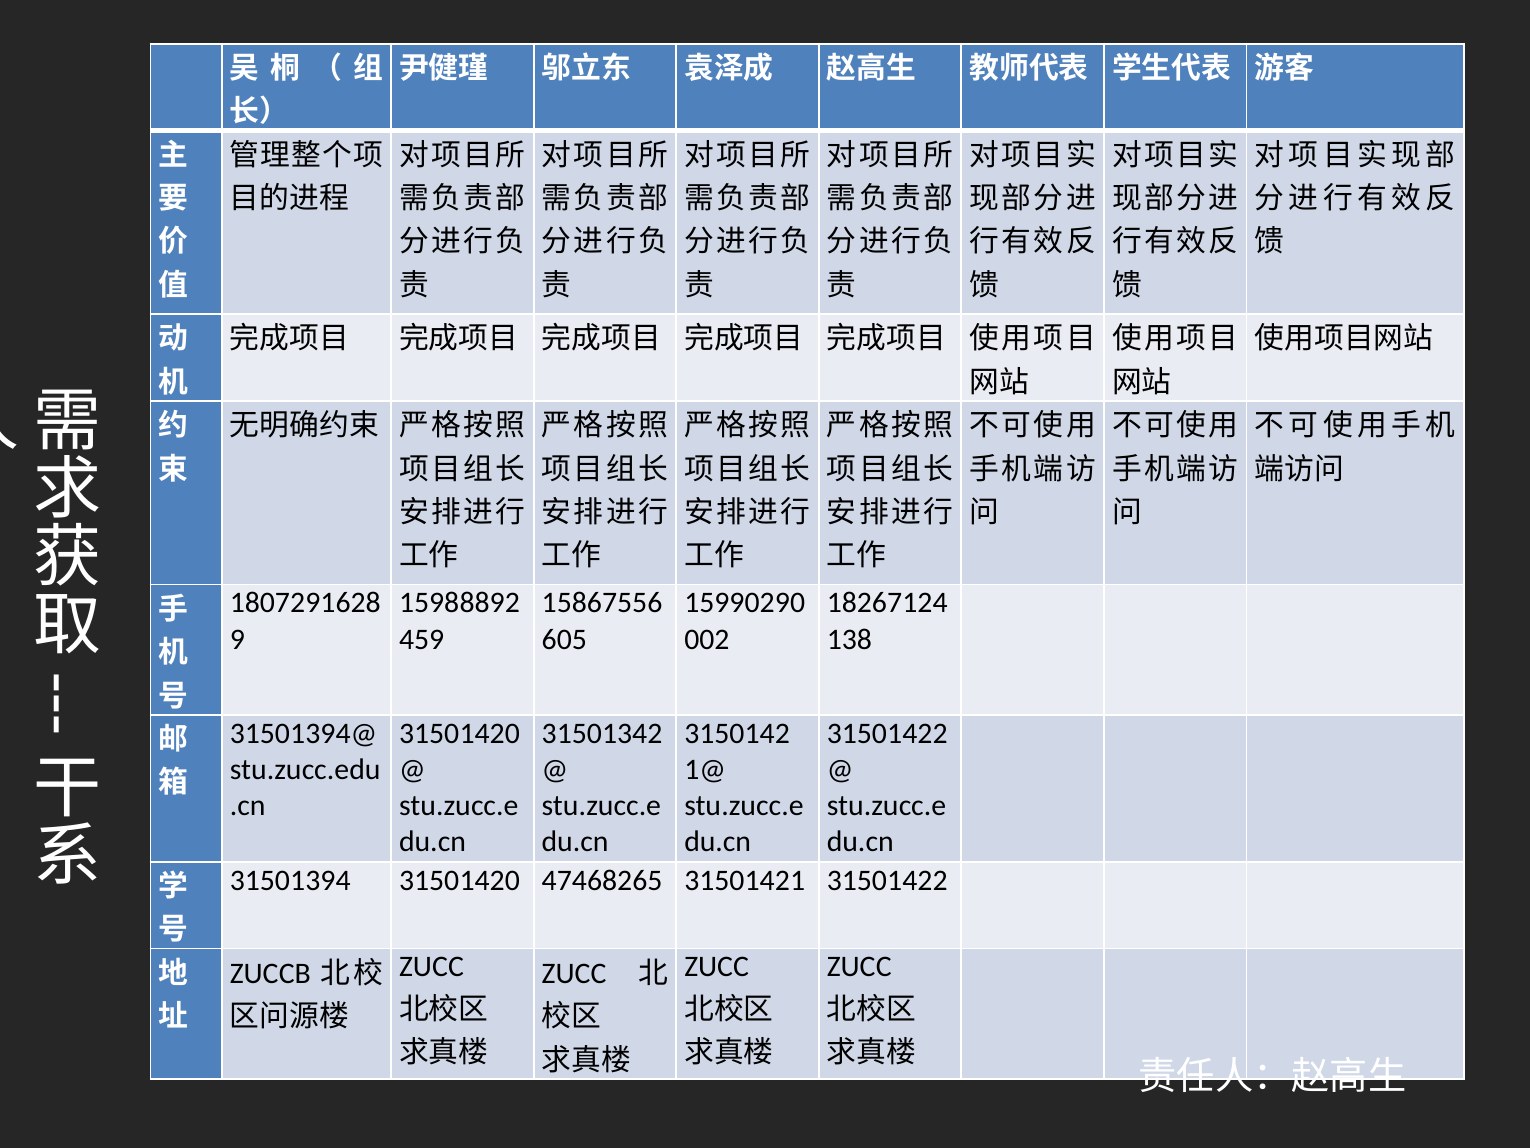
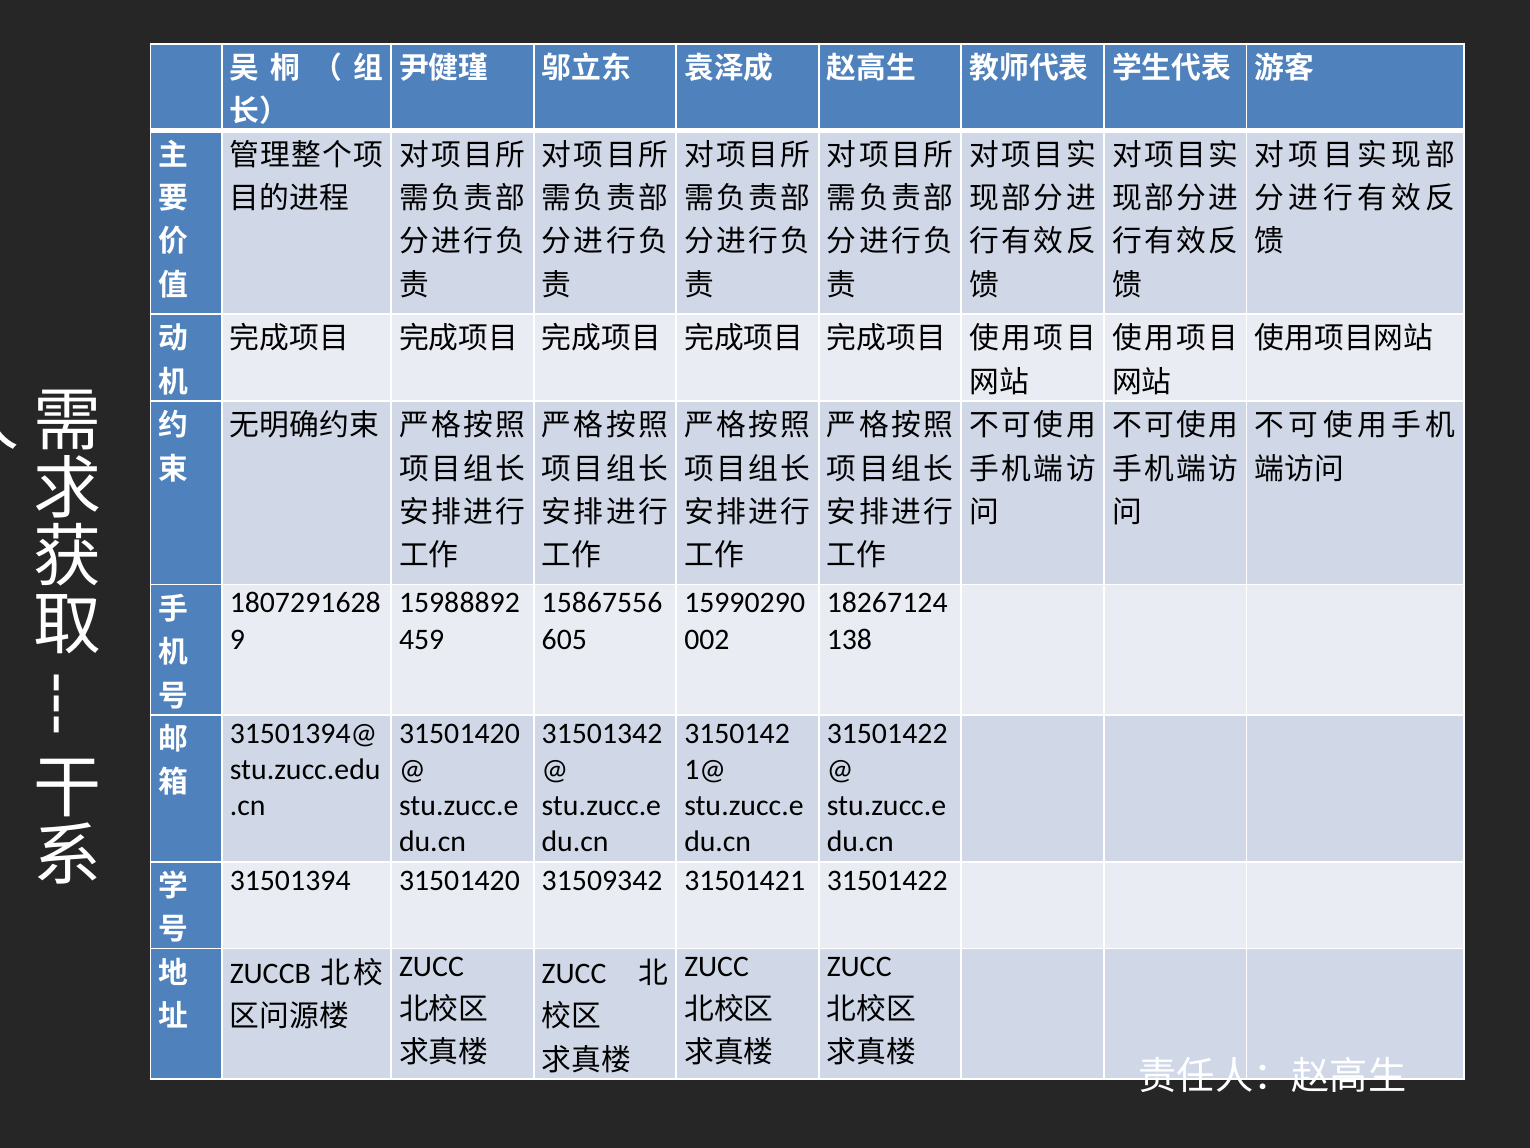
47468265: 47468265 -> 31509342
